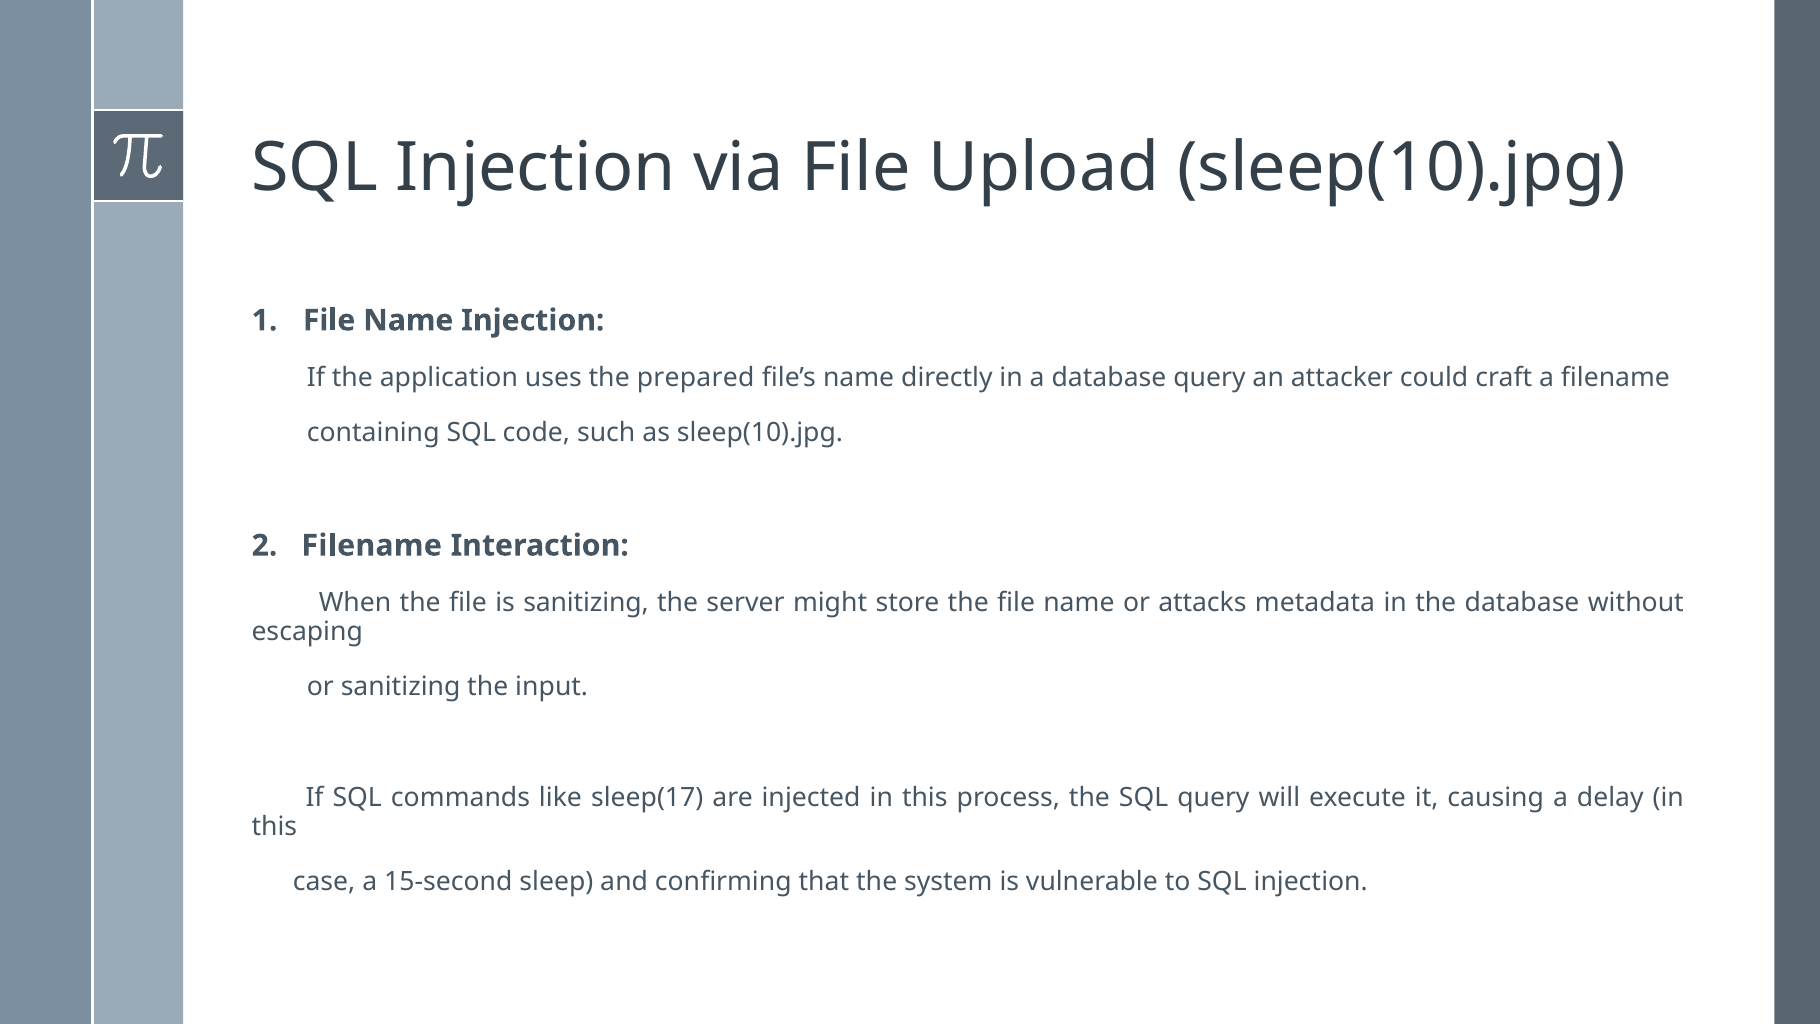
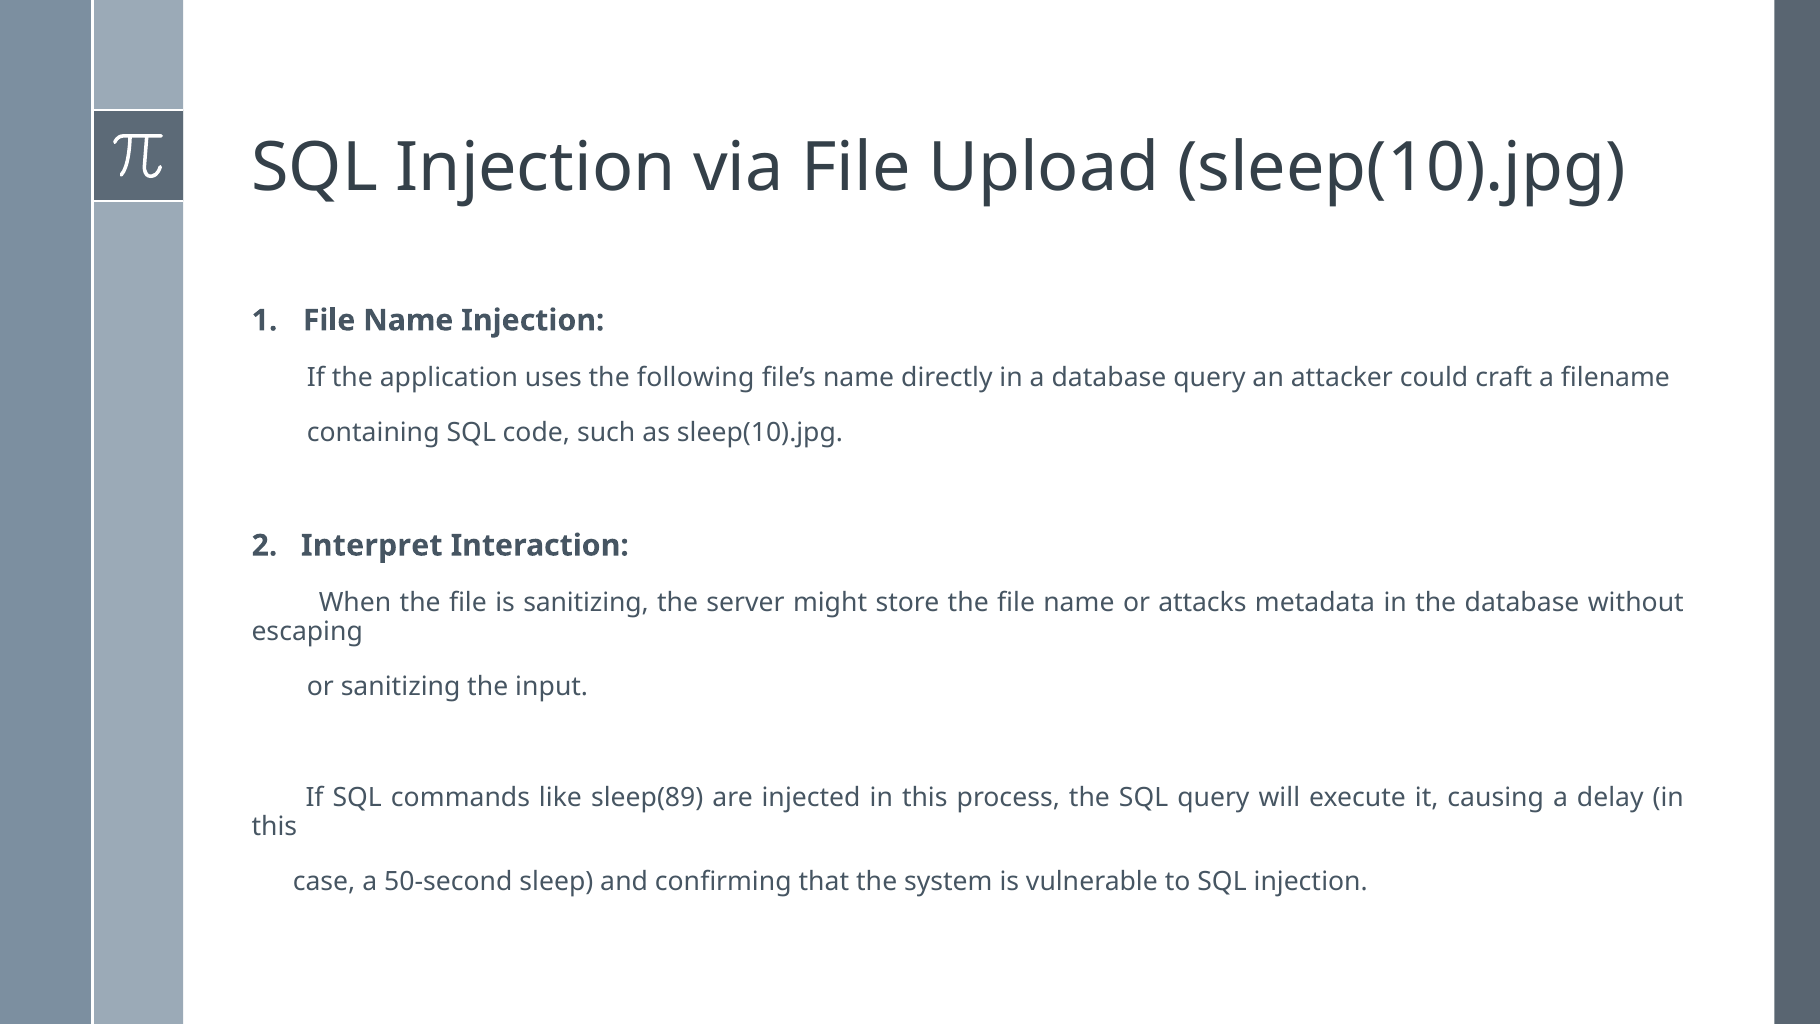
prepared: prepared -> following
2 Filename: Filename -> Interpret
sleep(17: sleep(17 -> sleep(89
15-second: 15-second -> 50-second
